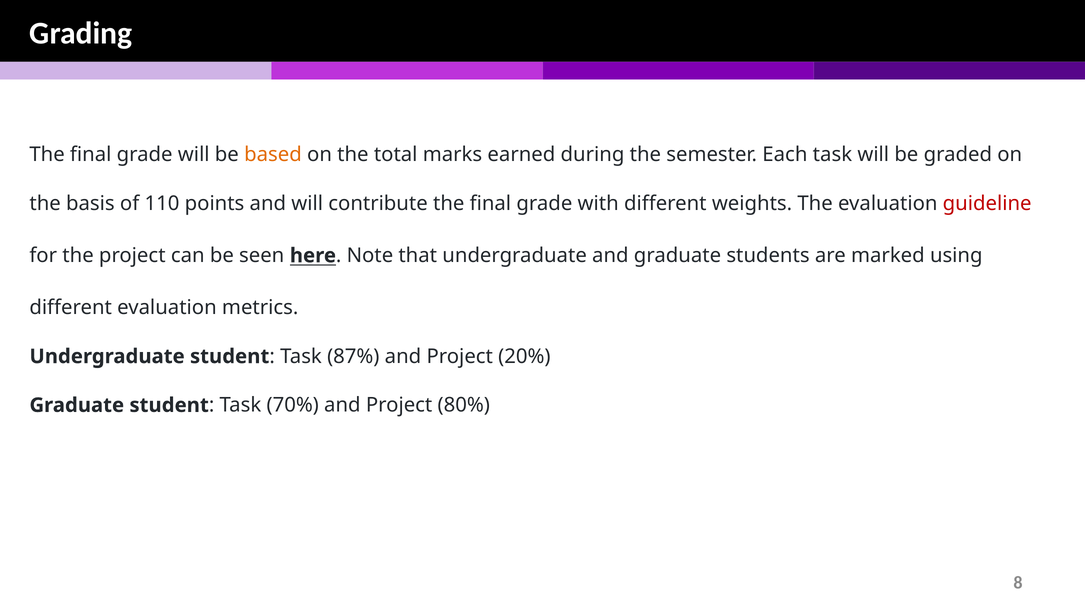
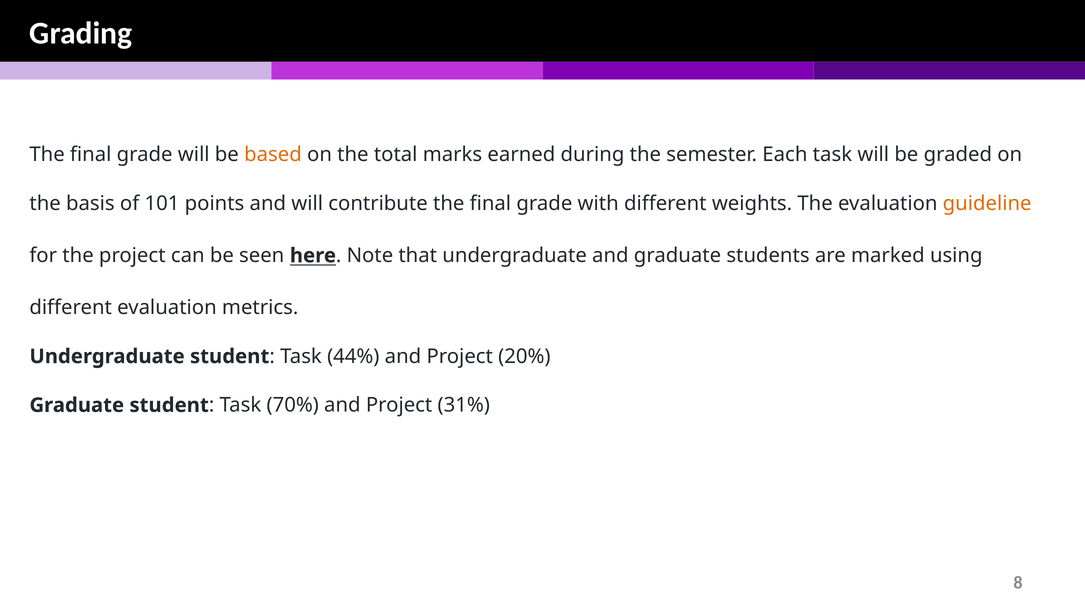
110: 110 -> 101
guideline colour: red -> orange
87%: 87% -> 44%
80%: 80% -> 31%
